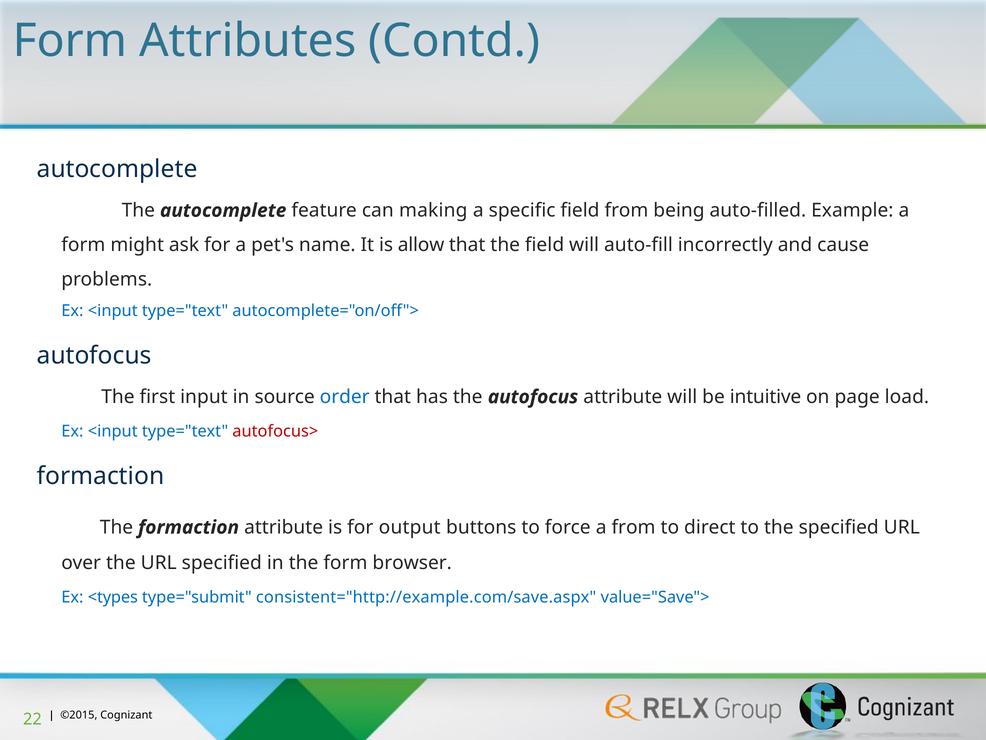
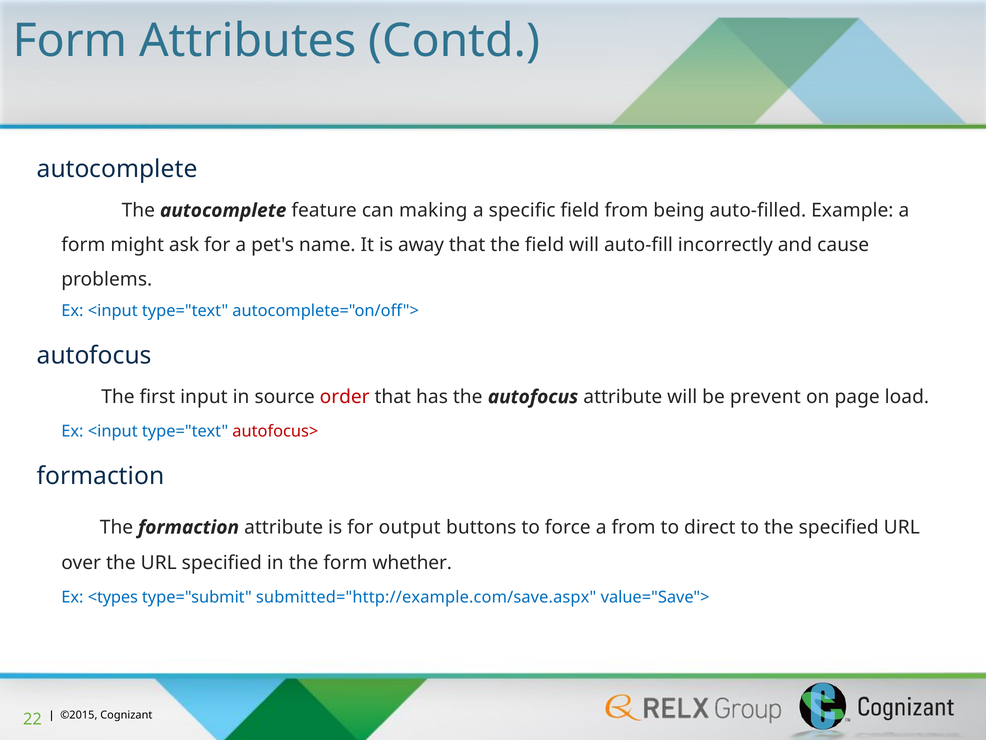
allow: allow -> away
order colour: blue -> red
intuitive: intuitive -> prevent
browser: browser -> whether
consistent="http://example.com/save.aspx: consistent="http://example.com/save.aspx -> submitted="http://example.com/save.aspx
